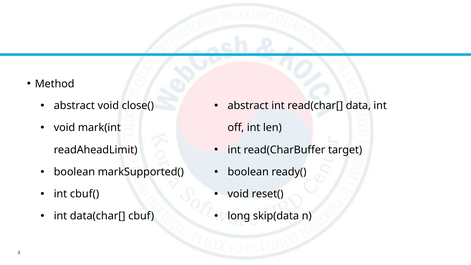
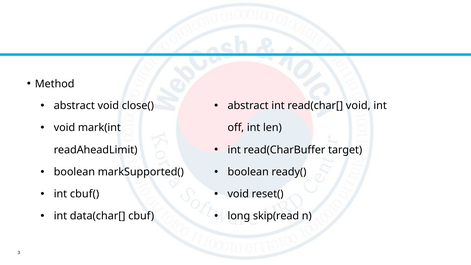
read(char[ data: data -> void
skip(data: skip(data -> skip(read
